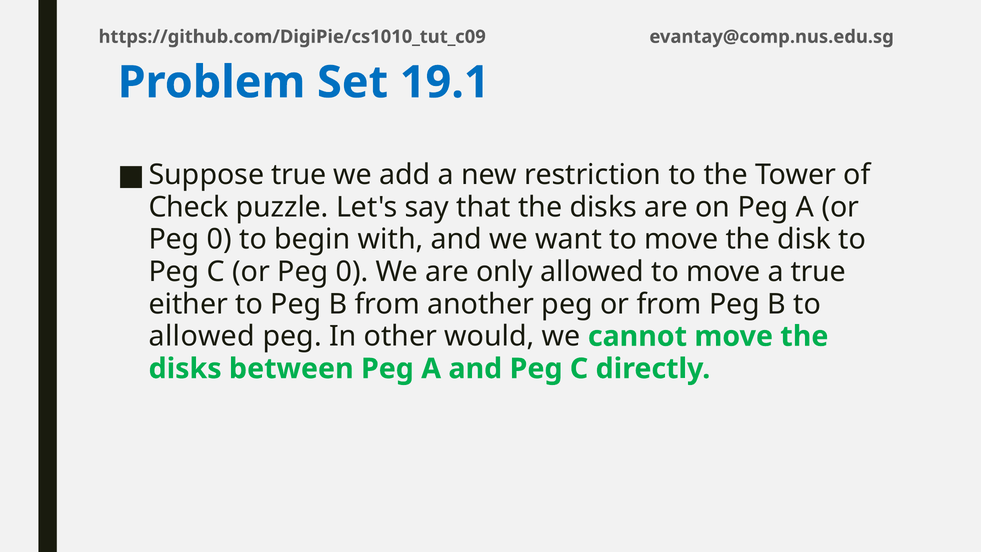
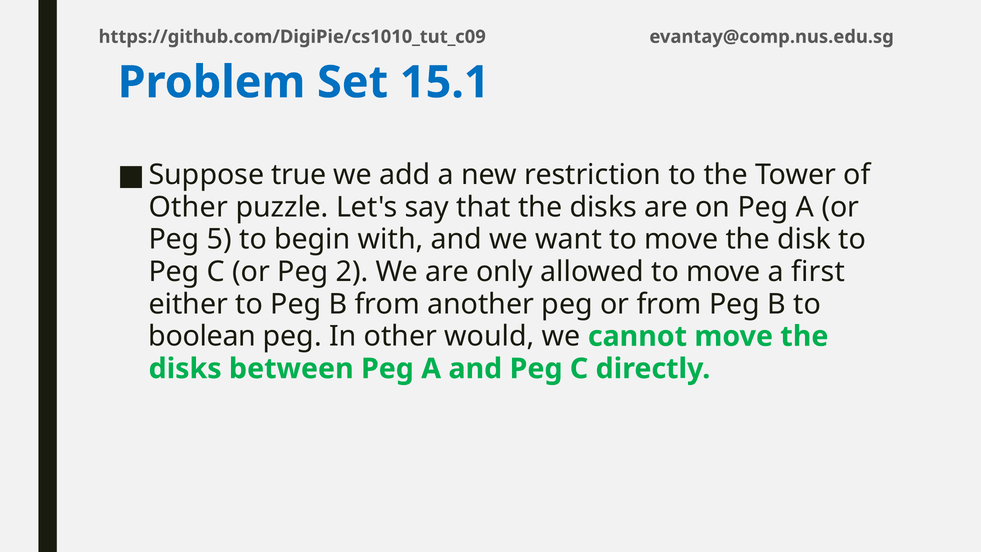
19.1: 19.1 -> 15.1
Check at (189, 207): Check -> Other
0 at (219, 239): 0 -> 5
C or Peg 0: 0 -> 2
a true: true -> first
allowed at (202, 336): allowed -> boolean
